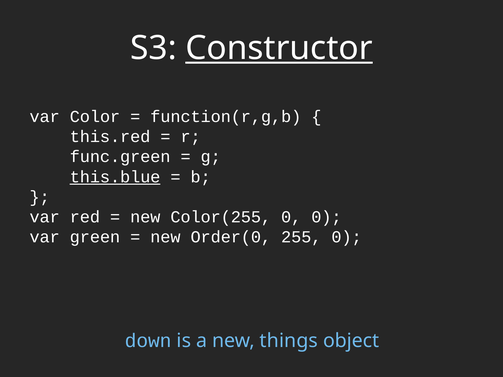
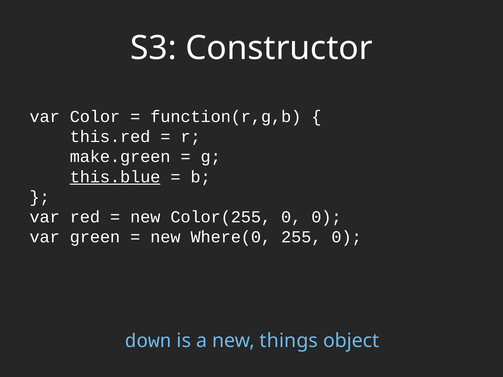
Constructor underline: present -> none
func.green: func.green -> make.green
Order(0: Order(0 -> Where(0
